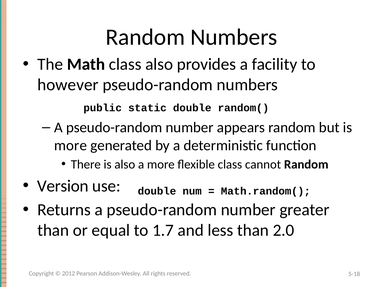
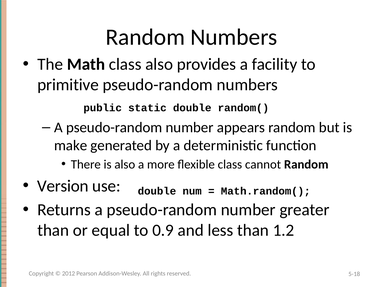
however: however -> primitive
more at (71, 146): more -> make
1.7: 1.7 -> 0.9
2.0: 2.0 -> 1.2
